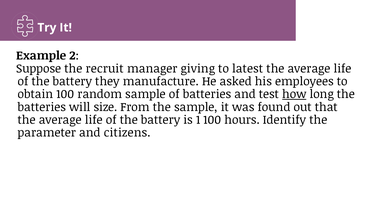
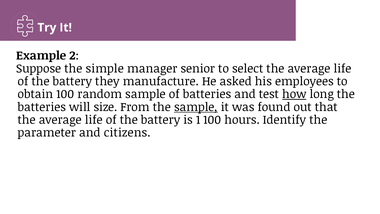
recruit: recruit -> simple
giving: giving -> senior
latest: latest -> select
sample at (196, 107) underline: none -> present
